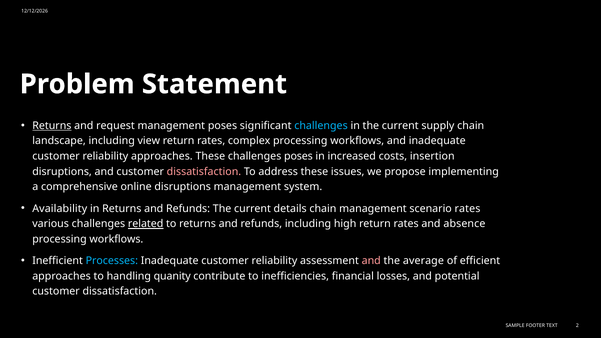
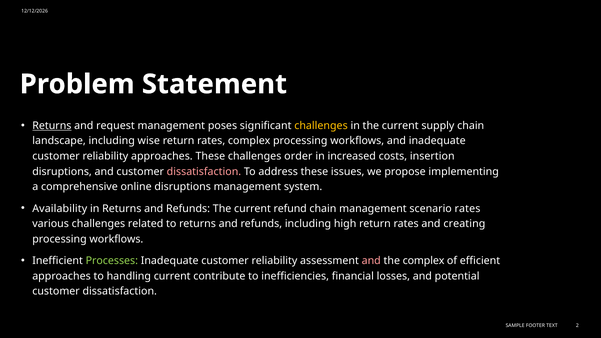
challenges at (321, 126) colour: light blue -> yellow
view: view -> wise
challenges poses: poses -> order
details: details -> refund
related underline: present -> none
absence: absence -> creating
Processes colour: light blue -> light green
the average: average -> complex
handling quanity: quanity -> current
